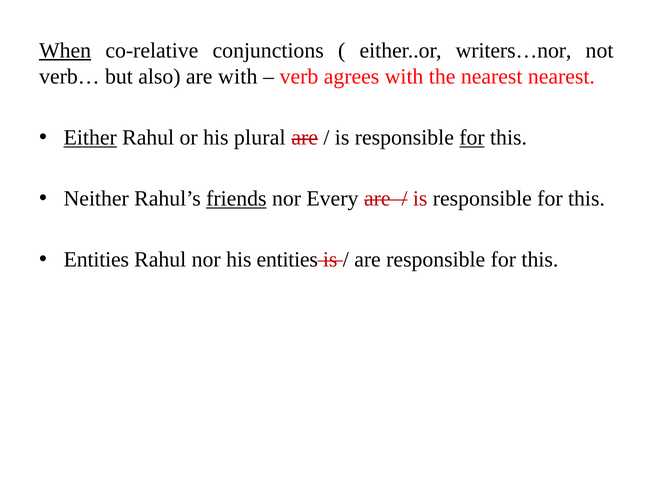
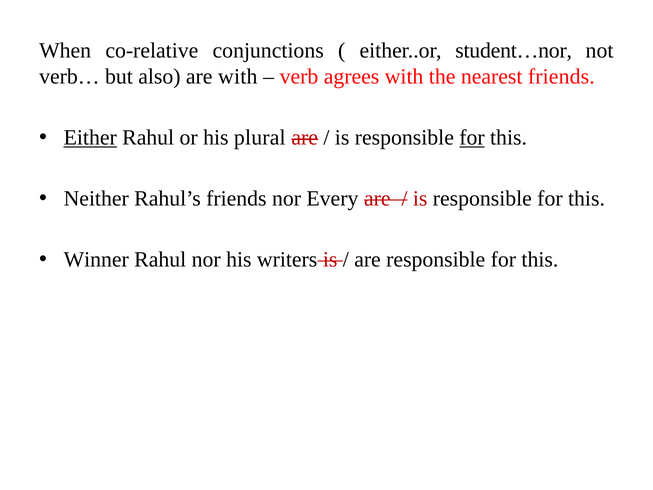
When underline: present -> none
writers…nor: writers…nor -> student…nor
nearest nearest: nearest -> friends
friends at (236, 198) underline: present -> none
Entities at (96, 259): Entities -> Winner
his entities: entities -> writers
